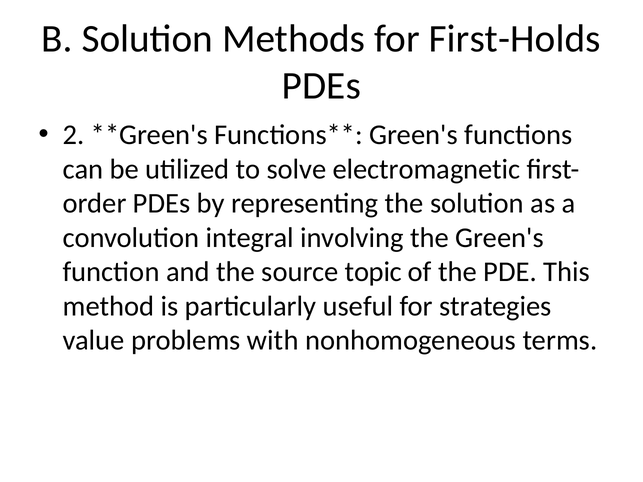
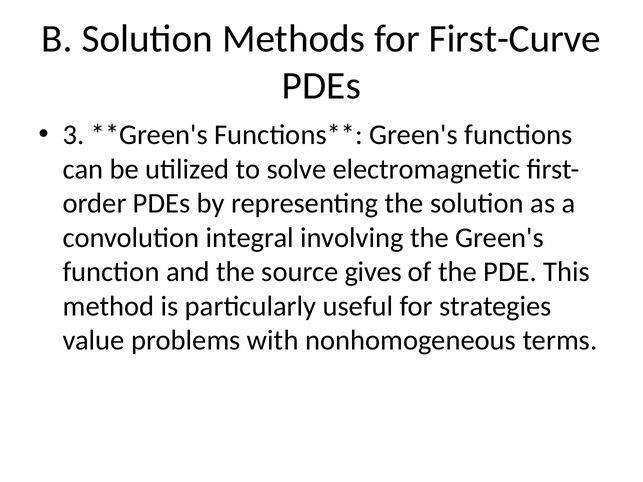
First-Holds: First-Holds -> First-Curve
2: 2 -> 3
topic: topic -> gives
